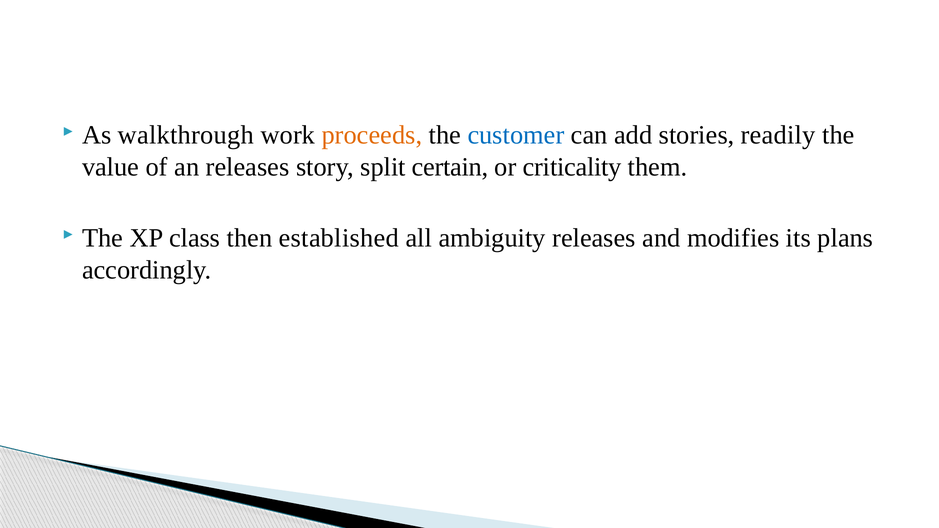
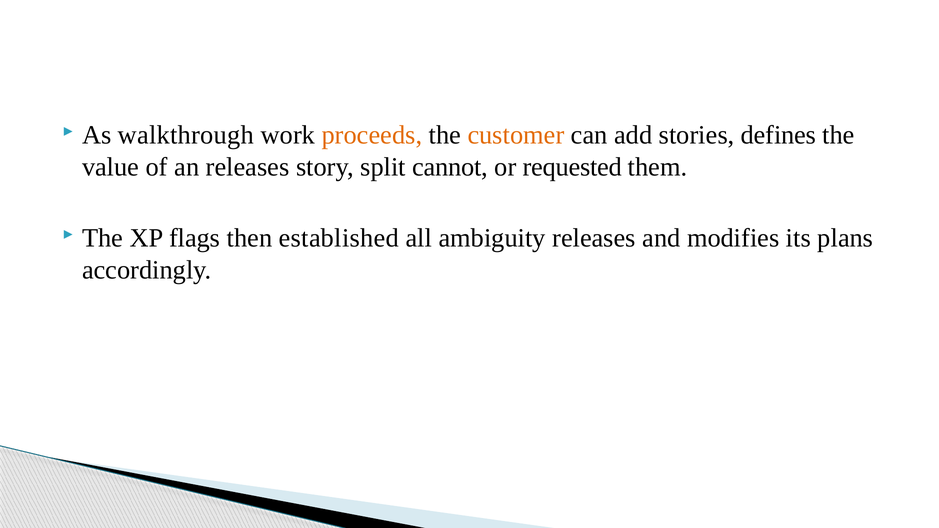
customer colour: blue -> orange
readily: readily -> defines
certain: certain -> cannot
criticality: criticality -> requested
class: class -> flags
